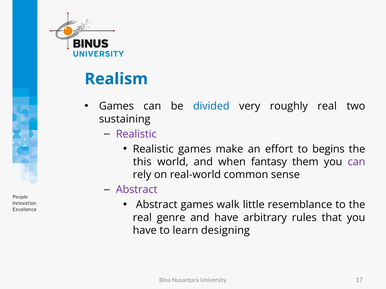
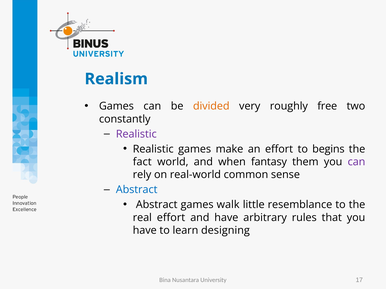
divided colour: blue -> orange
roughly real: real -> free
sustaining: sustaining -> constantly
this: this -> fact
Abstract at (137, 190) colour: purple -> blue
real genre: genre -> effort
